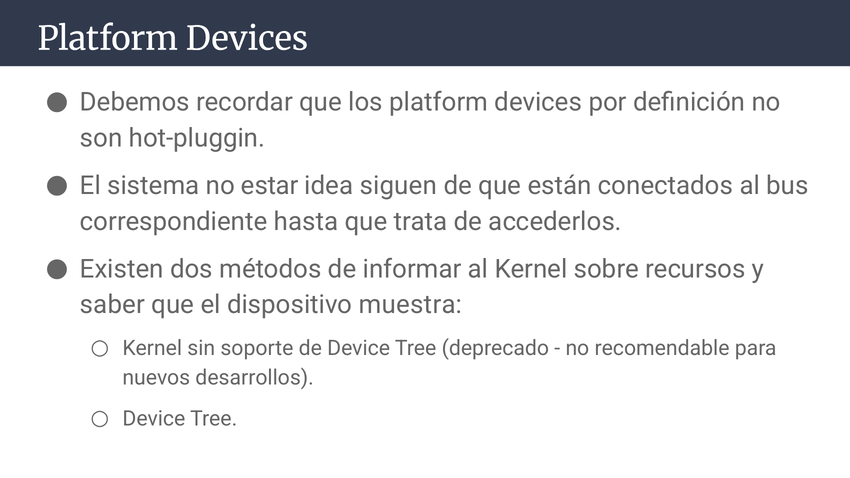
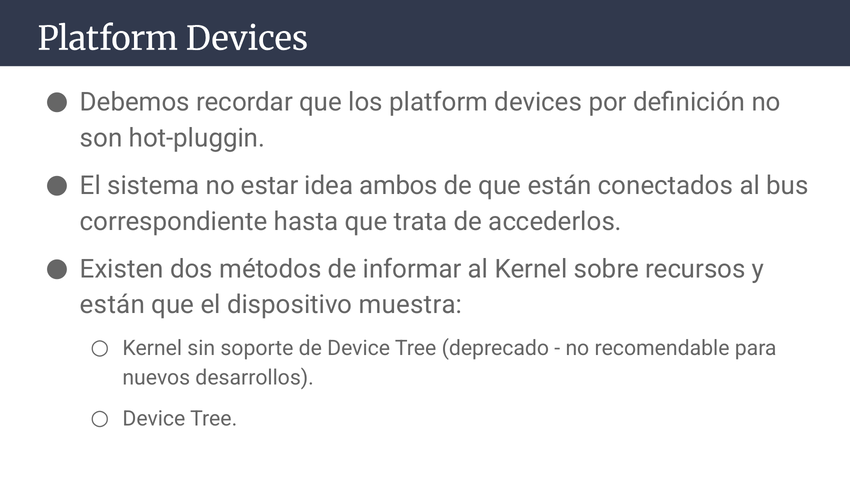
siguen: siguen -> ambos
saber at (112, 305): saber -> están
